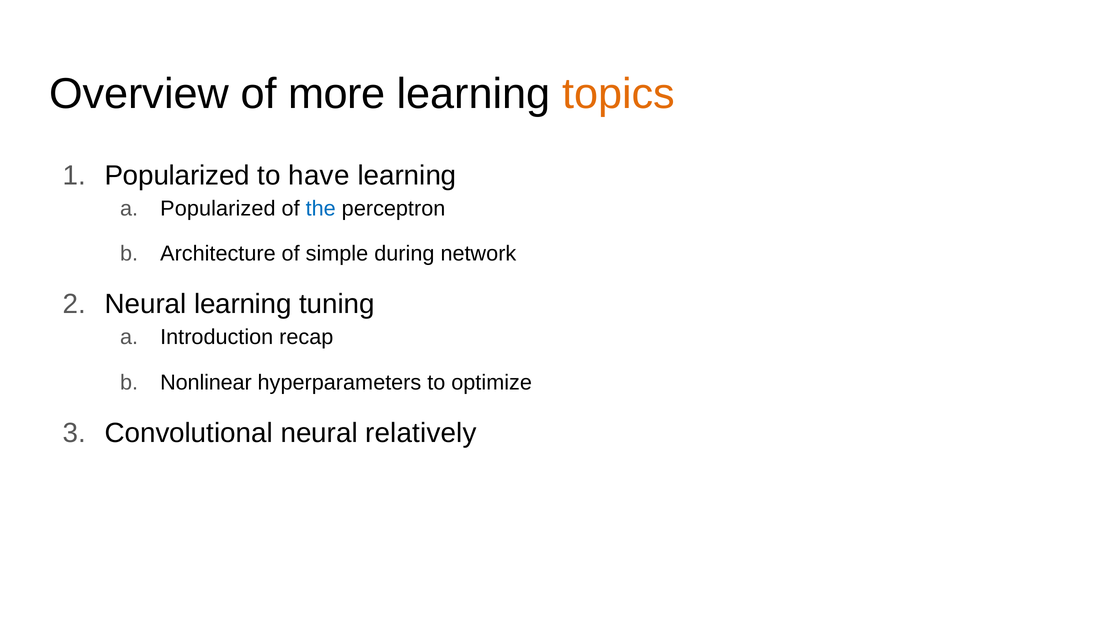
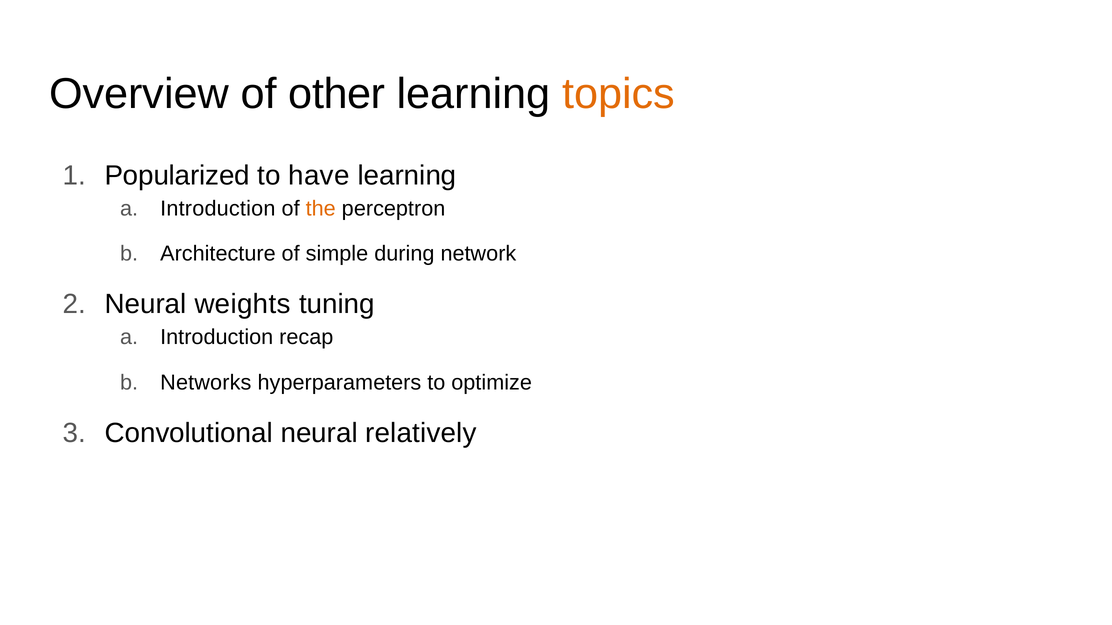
more: more -> other
Popularized at (218, 209): Popularized -> Introduction
the colour: blue -> orange
Neural learning: learning -> weights
Nonlinear: Nonlinear -> Networks
